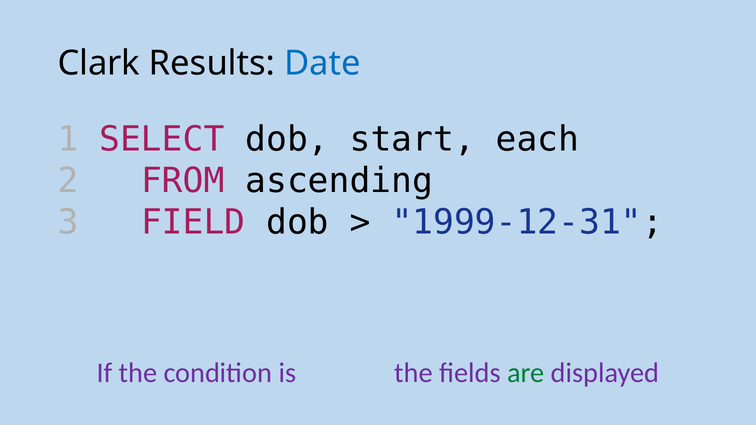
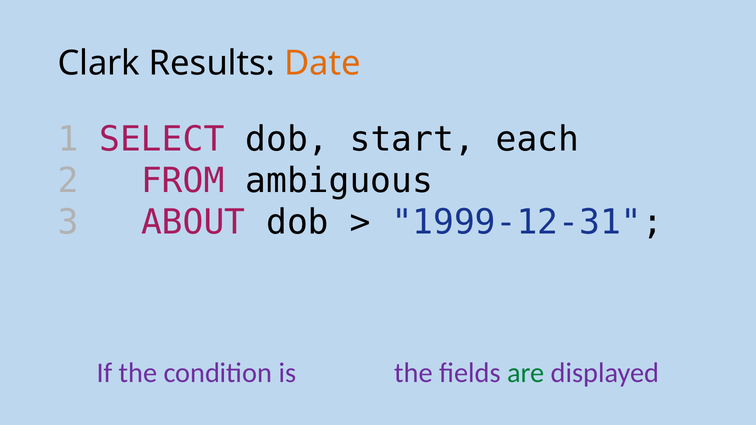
Date colour: blue -> orange
ascending: ascending -> ambiguous
FIELD: FIELD -> ABOUT
